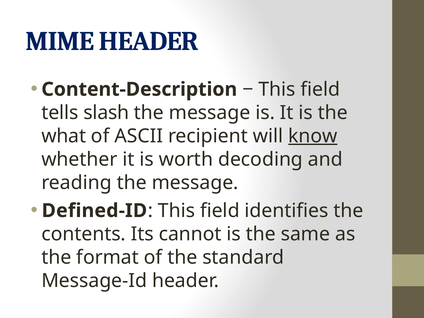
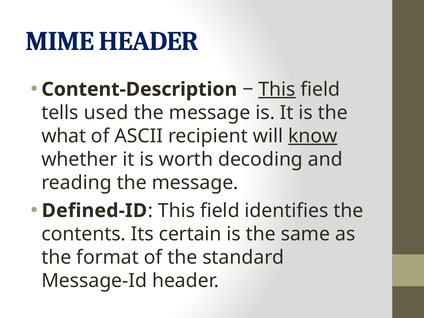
This at (277, 89) underline: none -> present
slash: slash -> used
cannot: cannot -> certain
